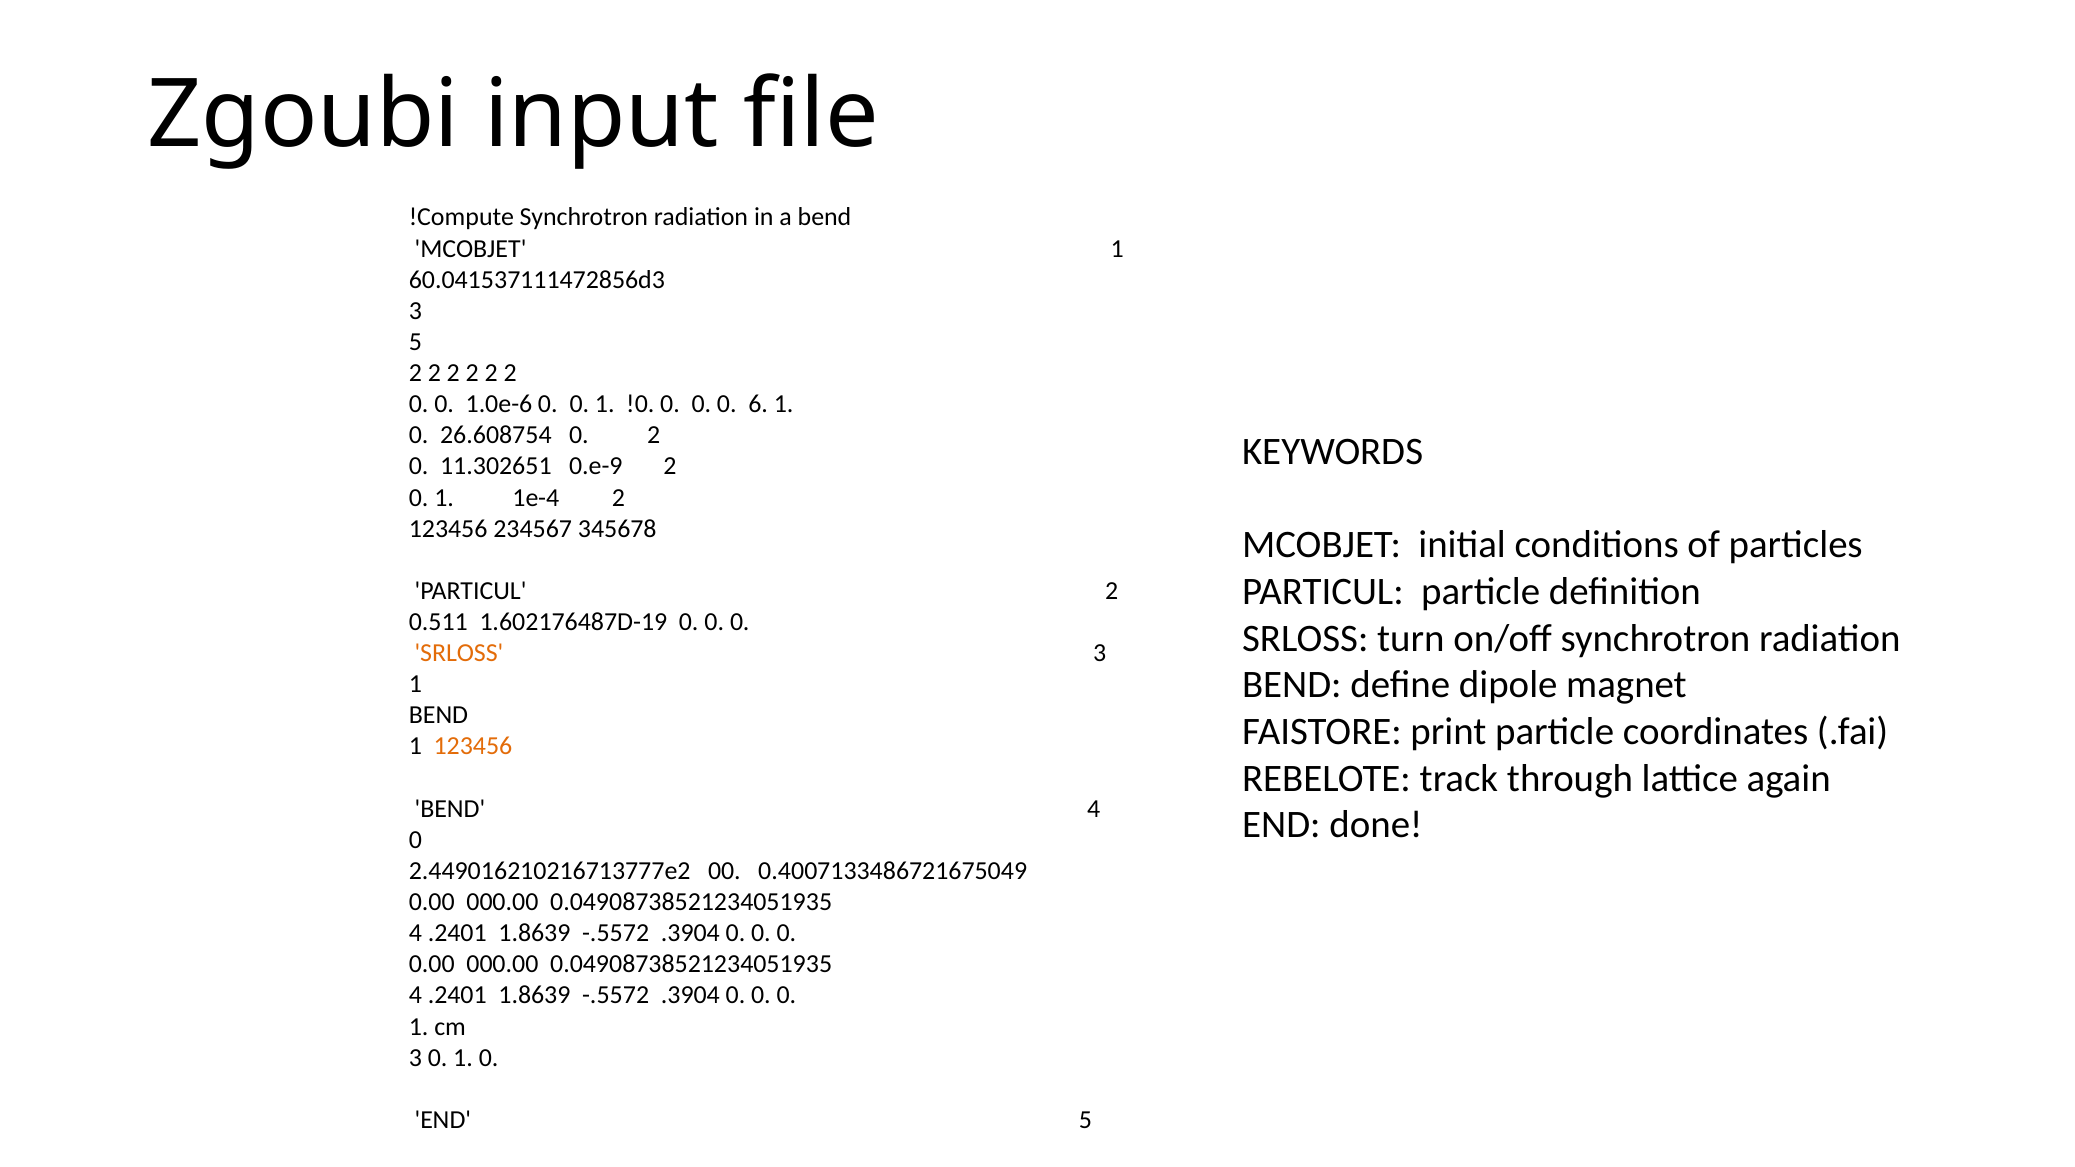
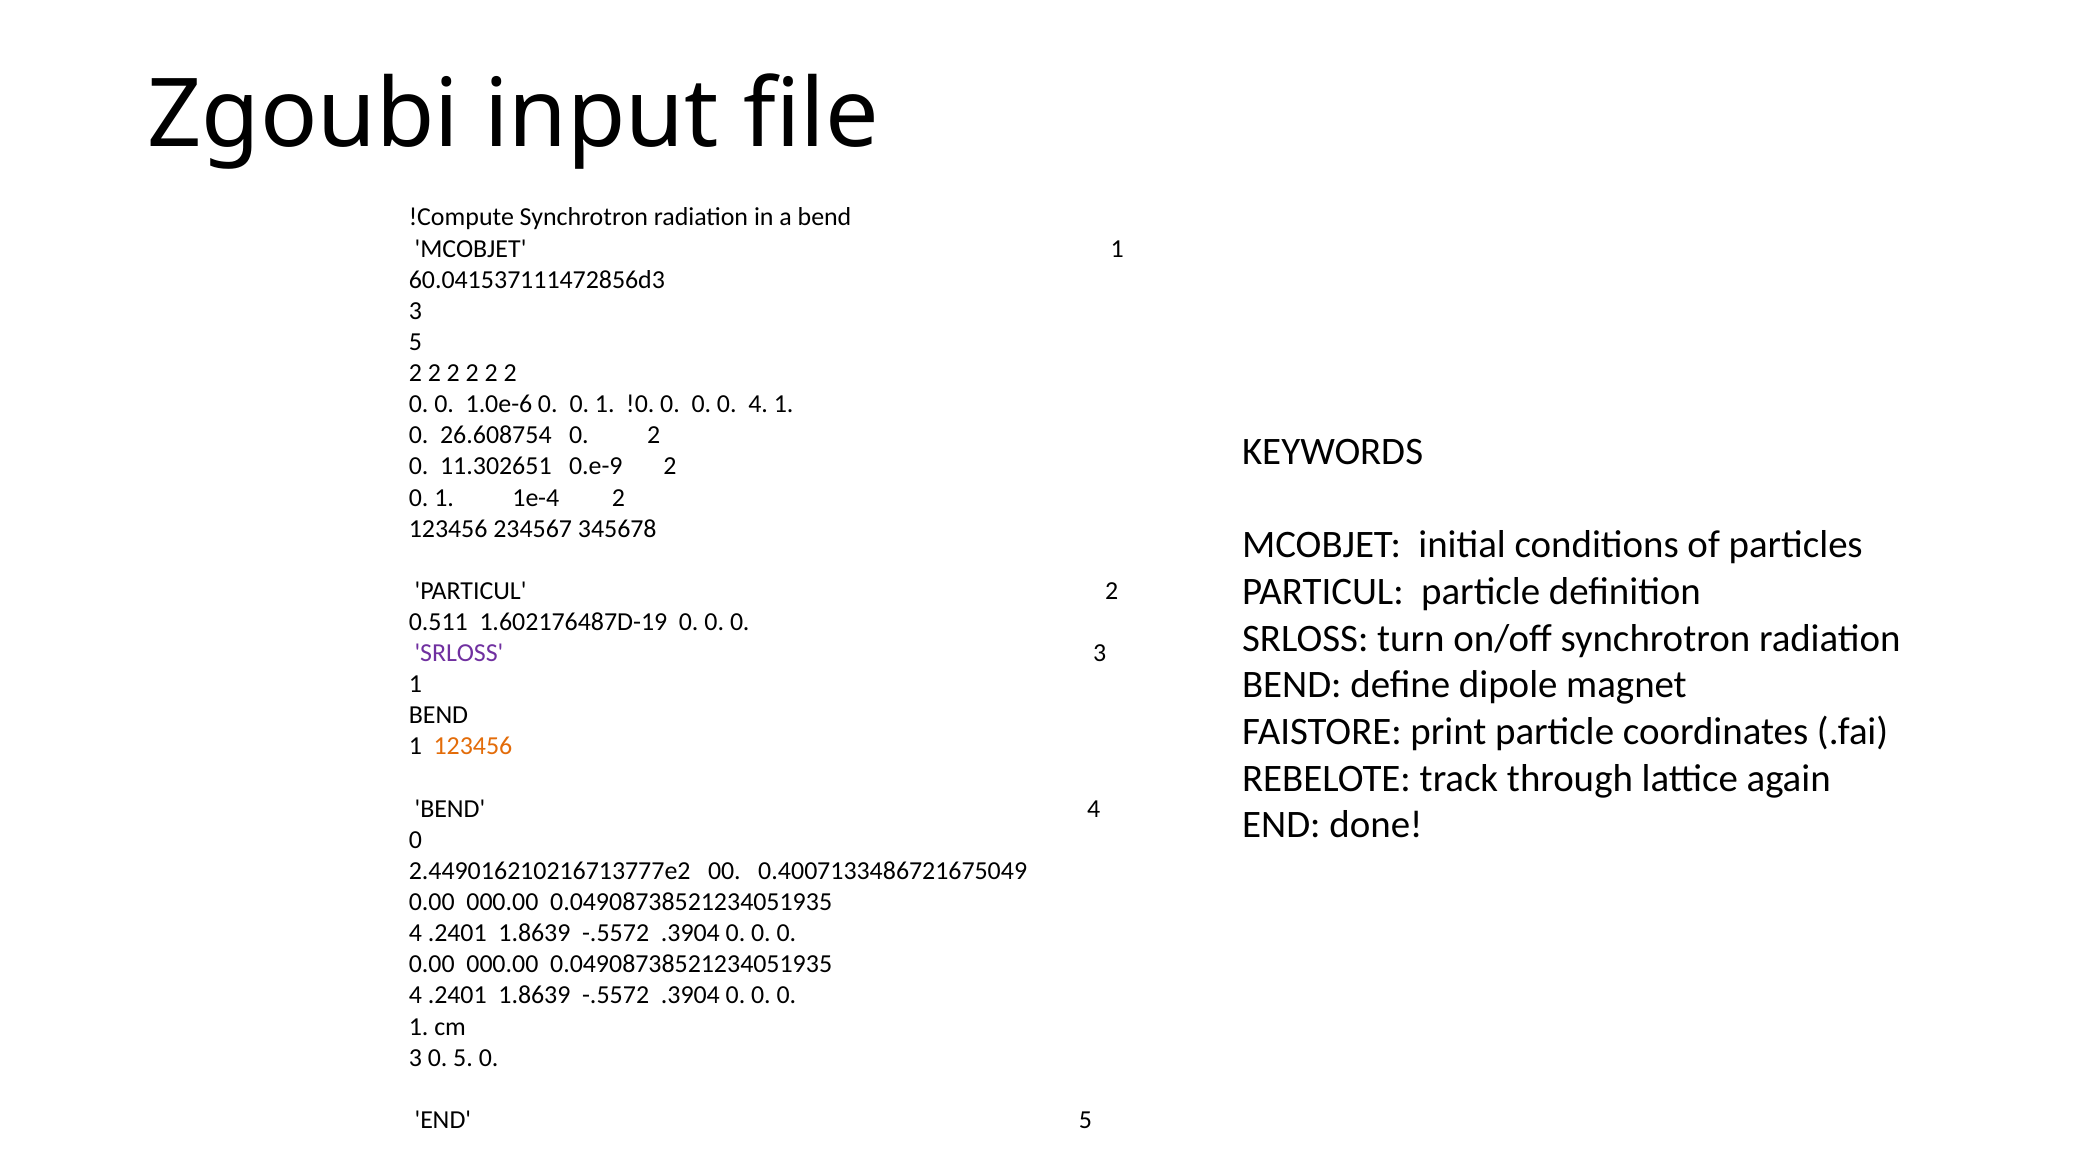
0 6: 6 -> 4
SRLOSS at (459, 653) colour: orange -> purple
3 0 1: 1 -> 5
